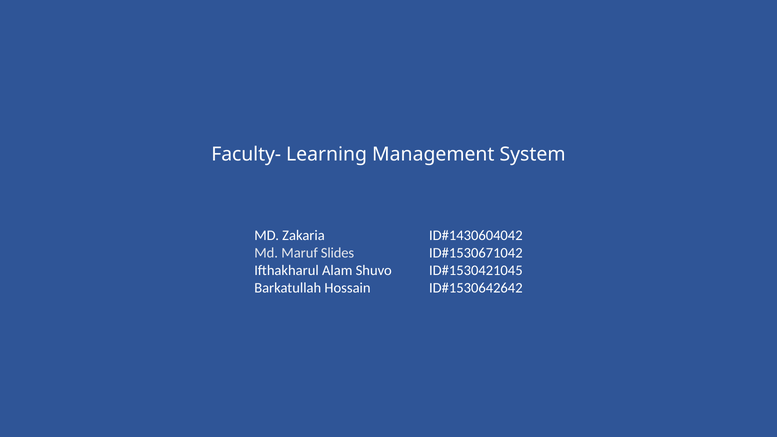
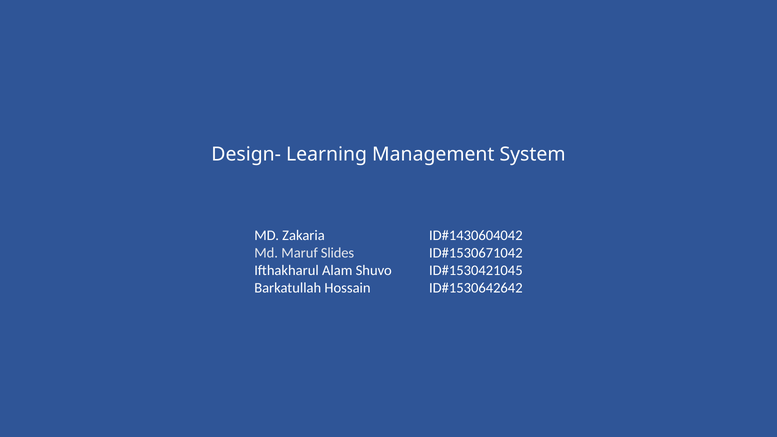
Faculty-: Faculty- -> Design-
